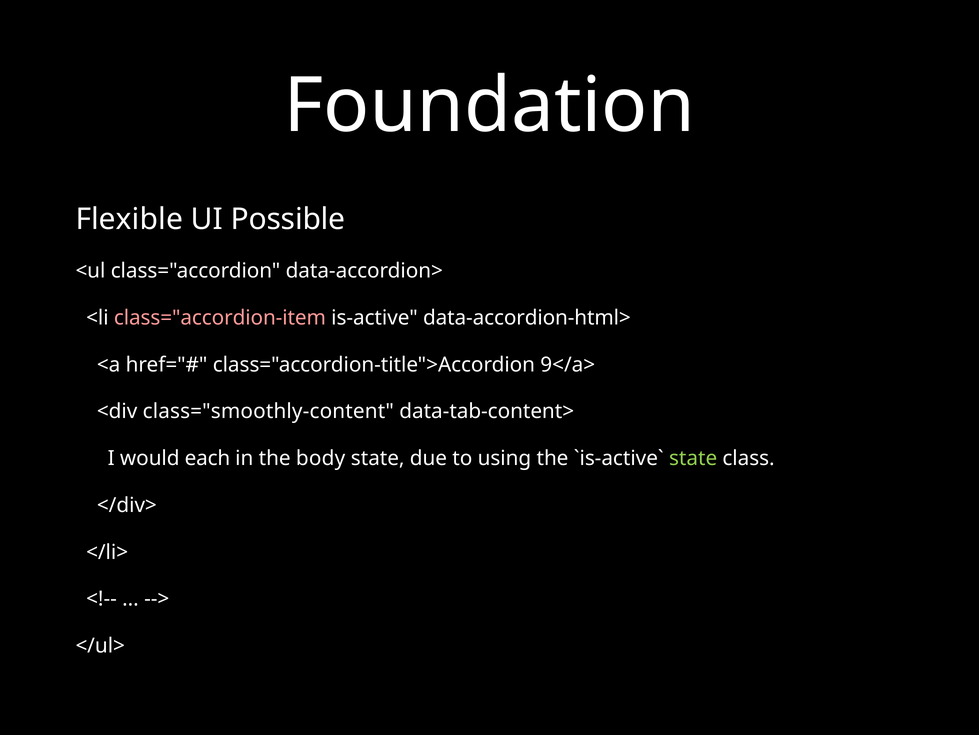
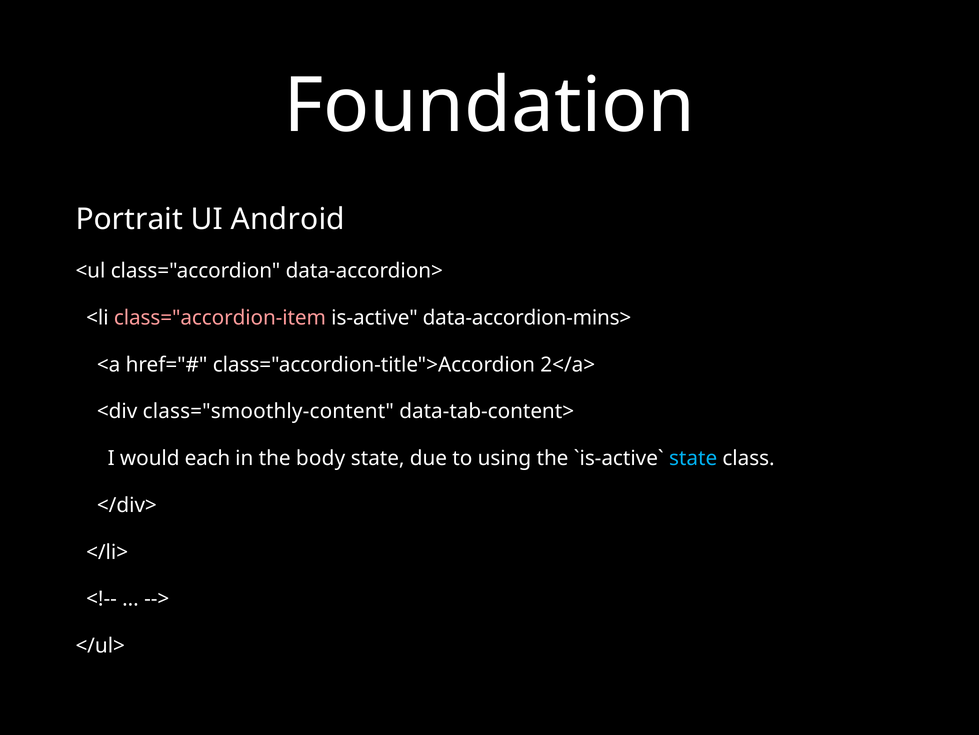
Flexible: Flexible -> Portrait
Possible: Possible -> Android
data-accordion-html>: data-accordion-html> -> data-accordion-mins>
9</a>: 9</a> -> 2</a>
state at (693, 458) colour: light green -> light blue
